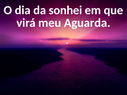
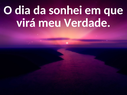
Aguarda: Aguarda -> Verdade
